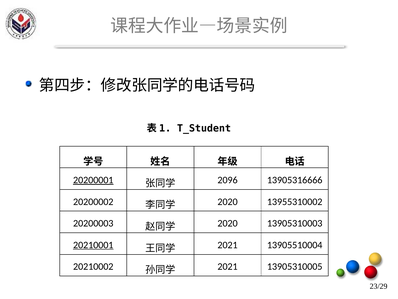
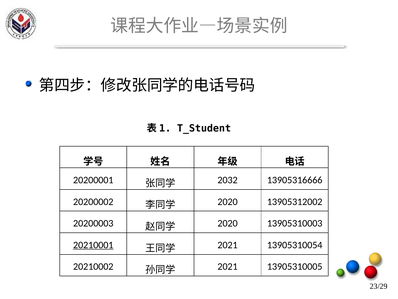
20200001 underline: present -> none
2096: 2096 -> 2032
13955310002: 13955310002 -> 13905312002
13905510004: 13905510004 -> 13905310054
